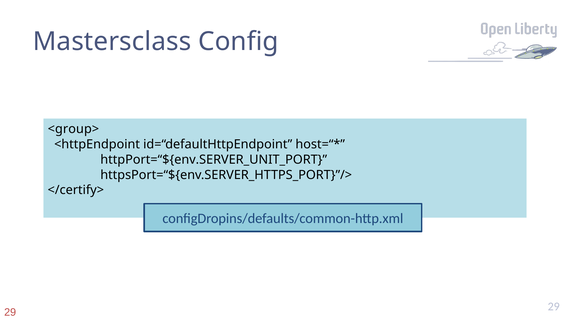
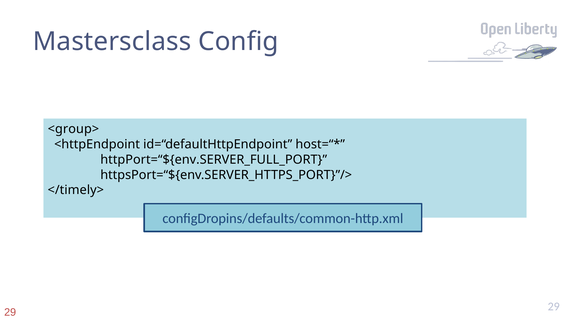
httpPort=“${env.SERVER_UNIT_PORT: httpPort=“${env.SERVER_UNIT_PORT -> httpPort=“${env.SERVER_FULL_PORT
</certify>: </certify> -> </timely>
